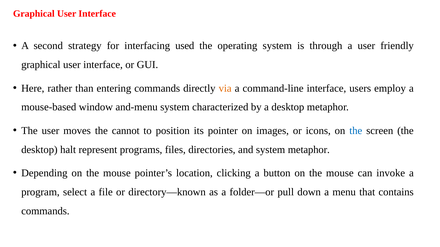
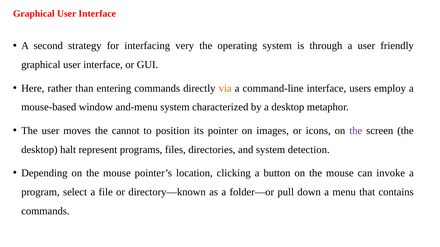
used: used -> very
the at (356, 131) colour: blue -> purple
system metaphor: metaphor -> detection
